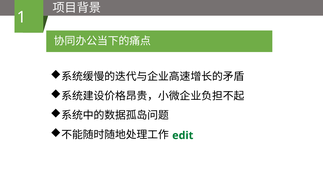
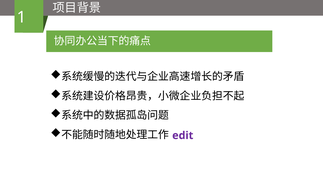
edit colour: green -> purple
